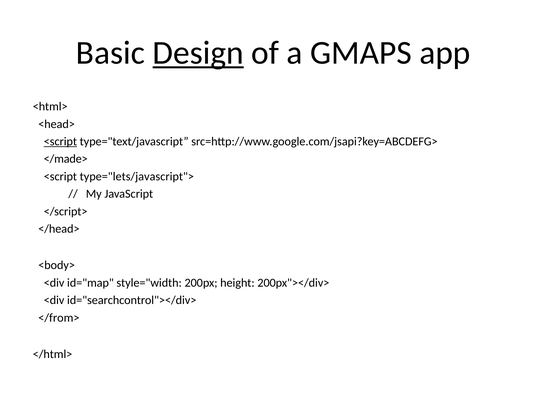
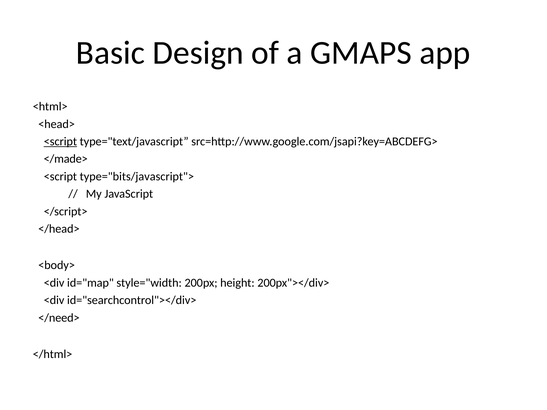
Design underline: present -> none
type="lets/javascript">: type="lets/javascript"> -> type="bits/javascript">
</from>: </from> -> </need>
